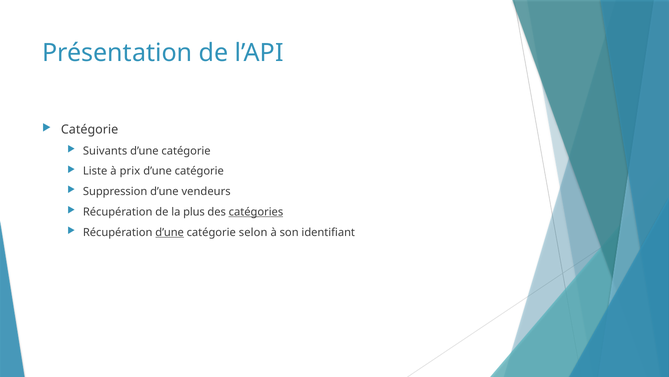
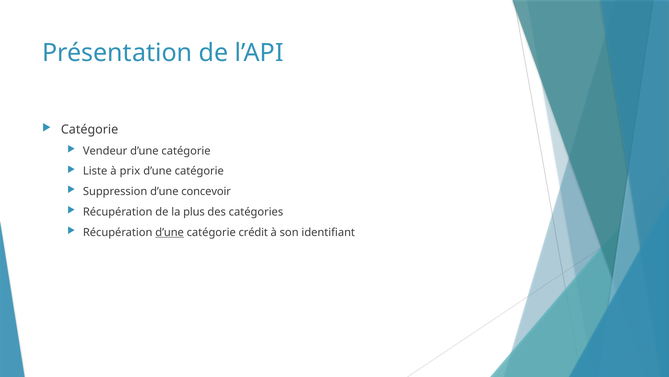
Suivants: Suivants -> Vendeur
vendeurs: vendeurs -> concevoir
catégories underline: present -> none
selon: selon -> crédit
